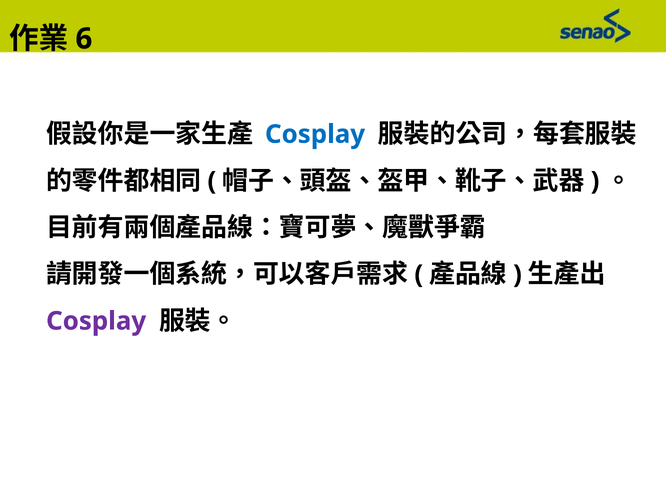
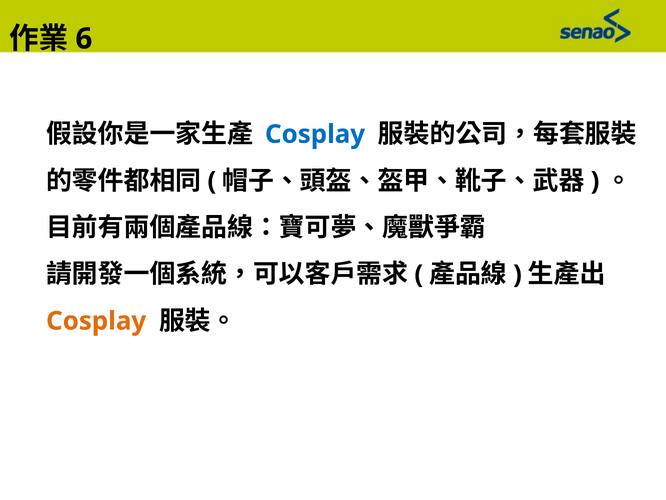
Cosplay at (96, 321) colour: purple -> orange
